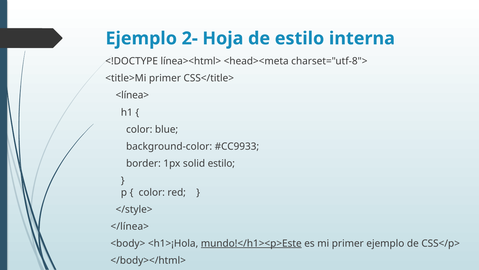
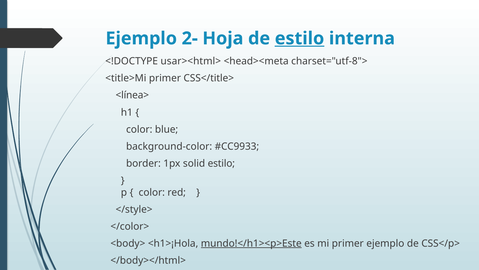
estilo at (300, 38) underline: none -> present
línea><html>: línea><html> -> usar><html>
</línea>: </línea> -> </color>
